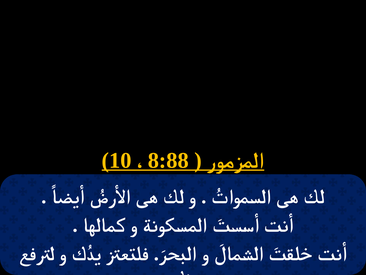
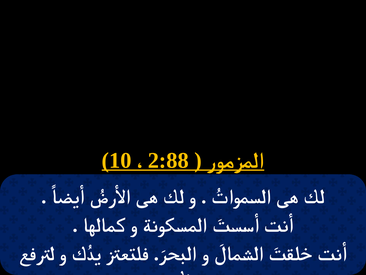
8:88: 8:88 -> 2:88
